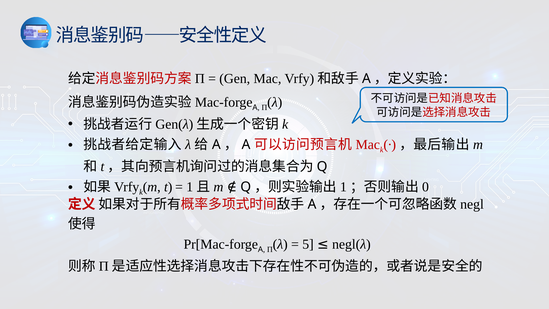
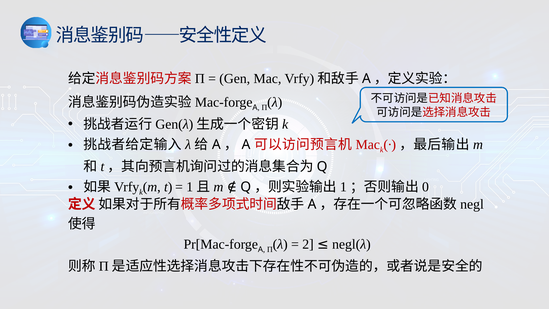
5: 5 -> 2
